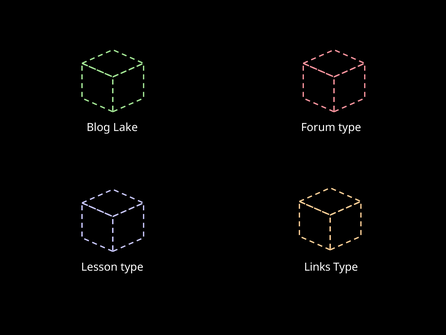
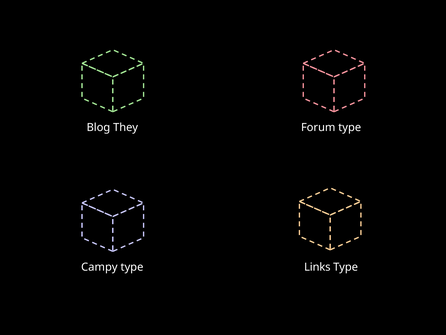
Lake: Lake -> They
Lesson: Lesson -> Campy
